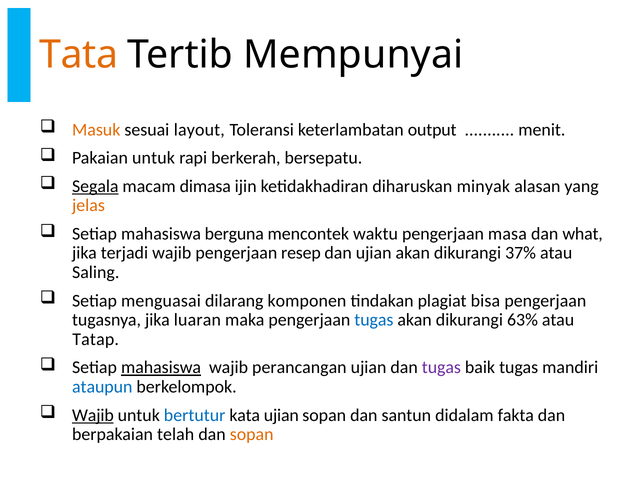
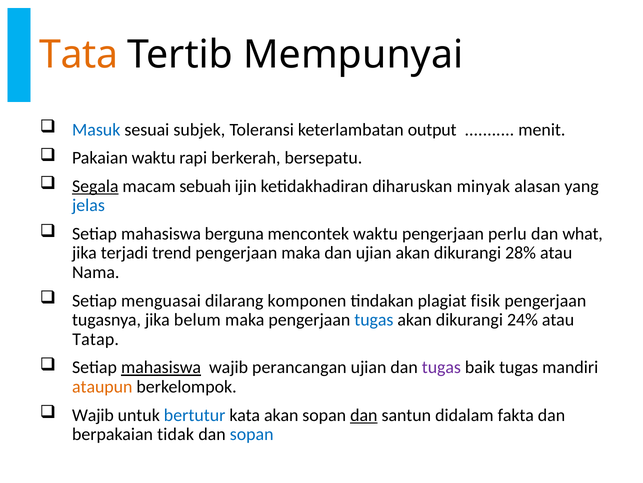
Masuk colour: orange -> blue
layout: layout -> subjek
Pakaian untuk: untuk -> waktu
dimasa: dimasa -> sebuah
jelas colour: orange -> blue
masa: masa -> perlu
terjadi wajib: wajib -> trend
pengerjaan resep: resep -> maka
37%: 37% -> 28%
Saling: Saling -> Nama
bisa: bisa -> fisik
luaran: luaran -> belum
63%: 63% -> 24%
ataupun colour: blue -> orange
Wajib at (93, 415) underline: present -> none
kata ujian: ujian -> akan
dan at (364, 415) underline: none -> present
telah: telah -> tidak
sopan at (252, 434) colour: orange -> blue
